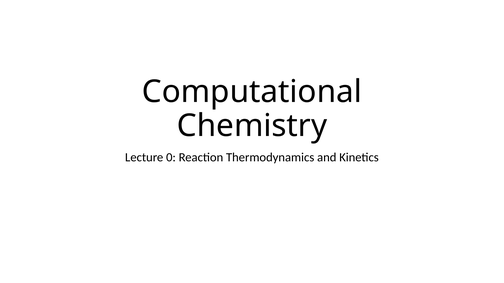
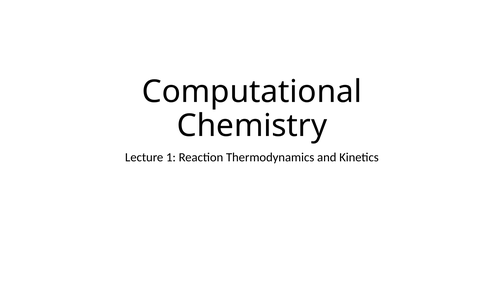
0: 0 -> 1
